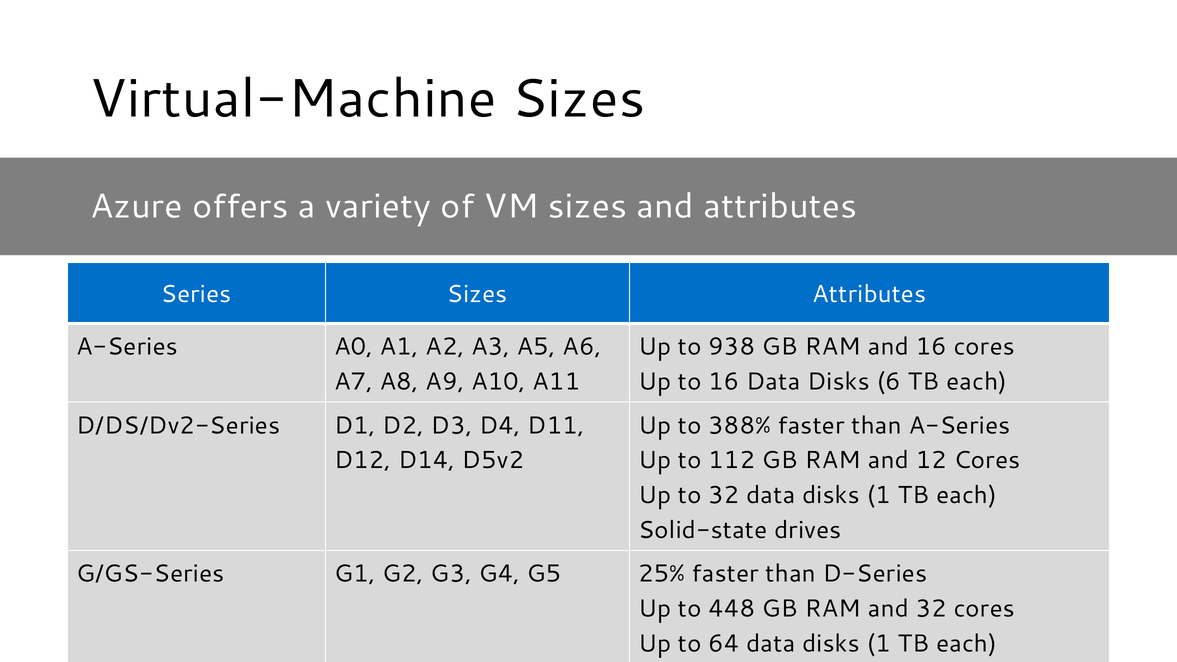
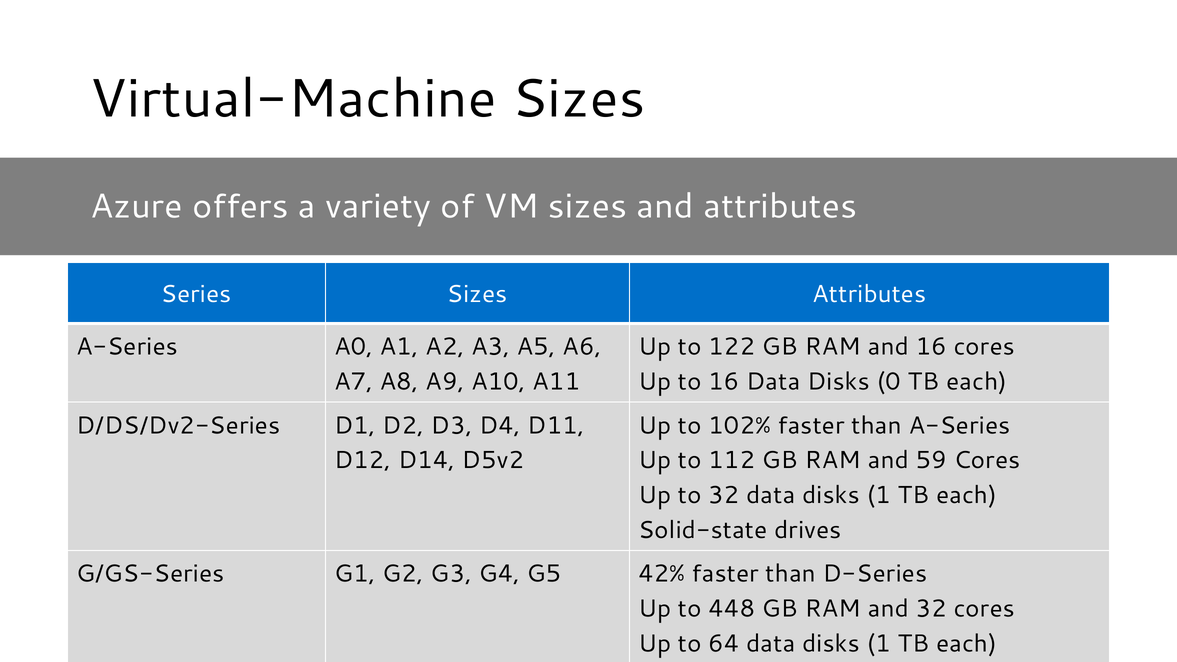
938: 938 -> 122
6: 6 -> 0
388%: 388% -> 102%
12: 12 -> 59
25%: 25% -> 42%
